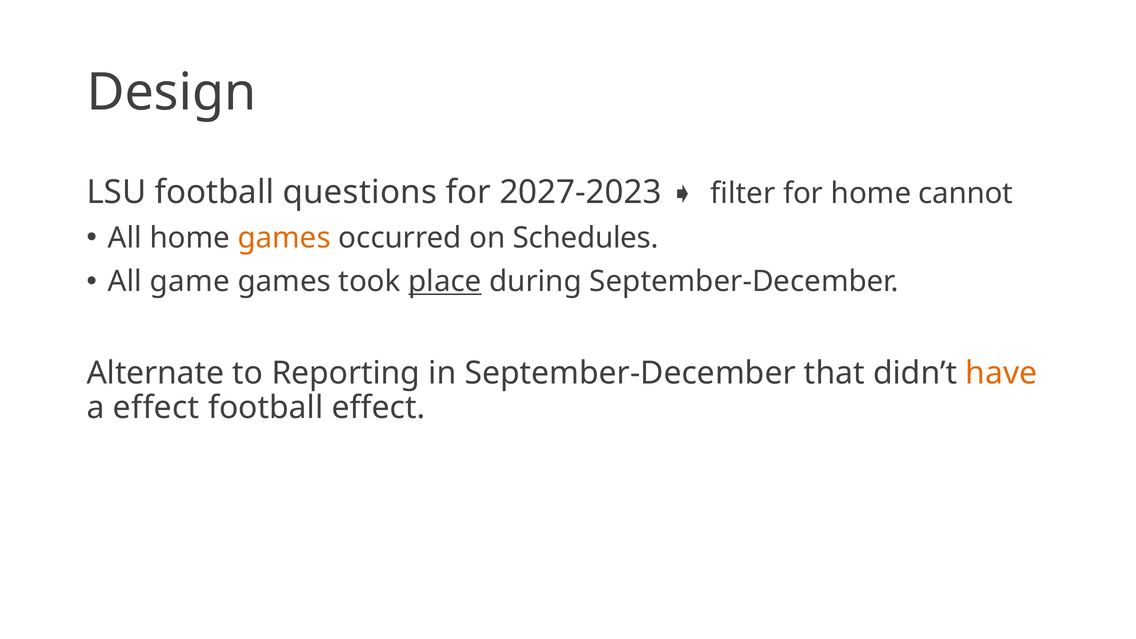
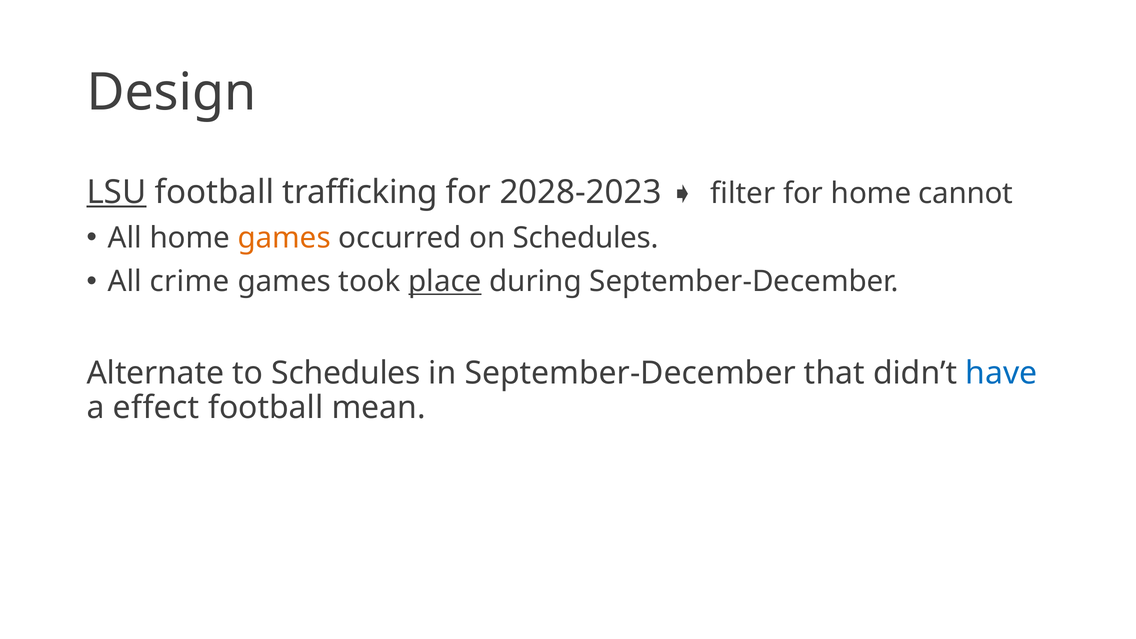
LSU underline: none -> present
questions: questions -> trafficking
2027-2023: 2027-2023 -> 2028-2023
game: game -> crime
to Reporting: Reporting -> Schedules
have colour: orange -> blue
football effect: effect -> mean
